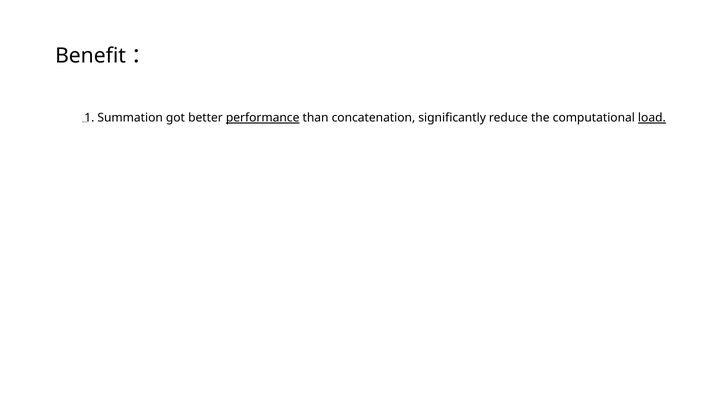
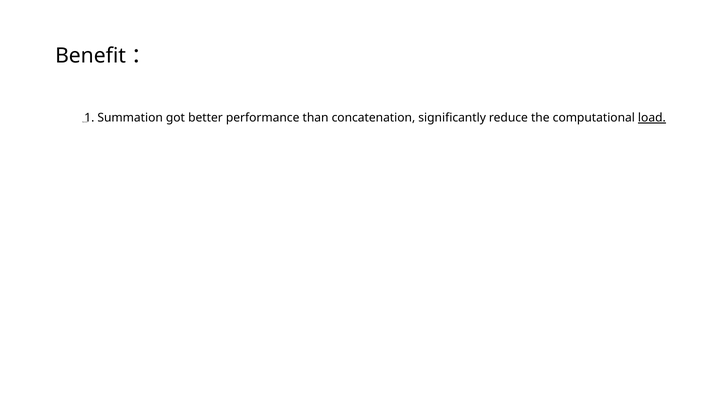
performance underline: present -> none
